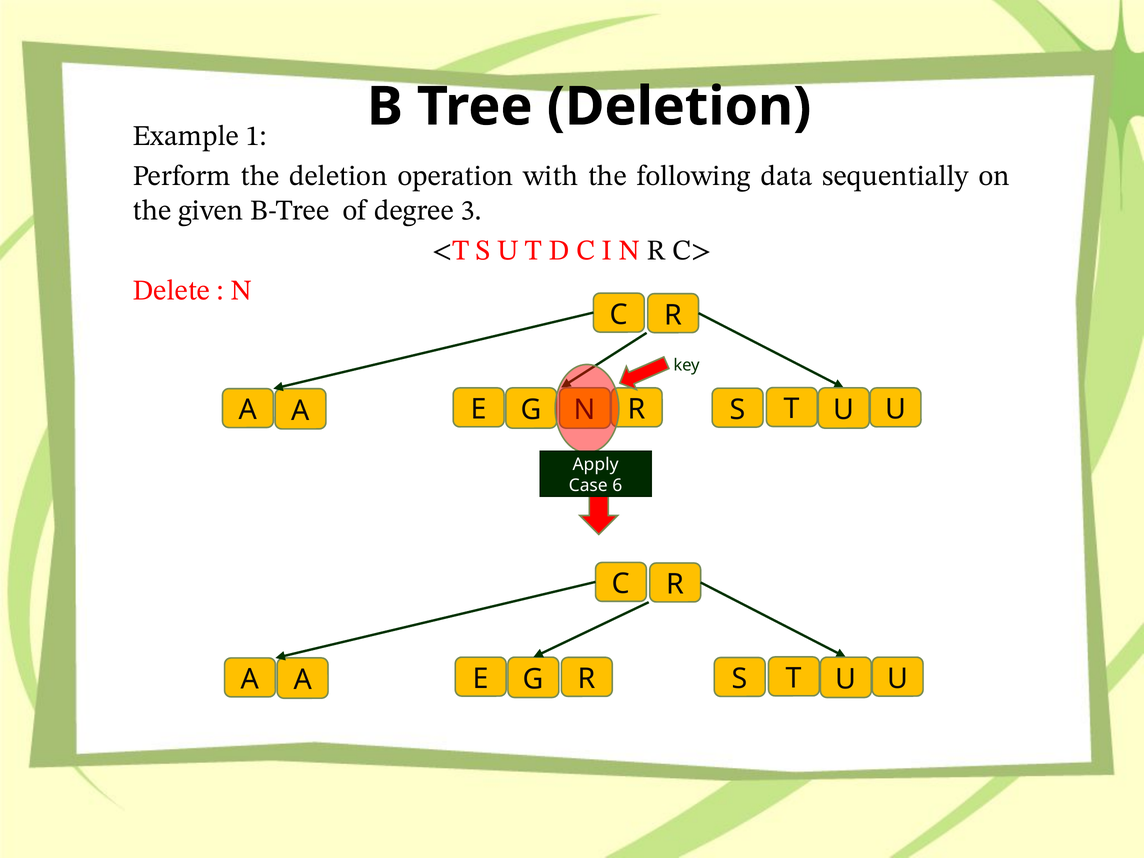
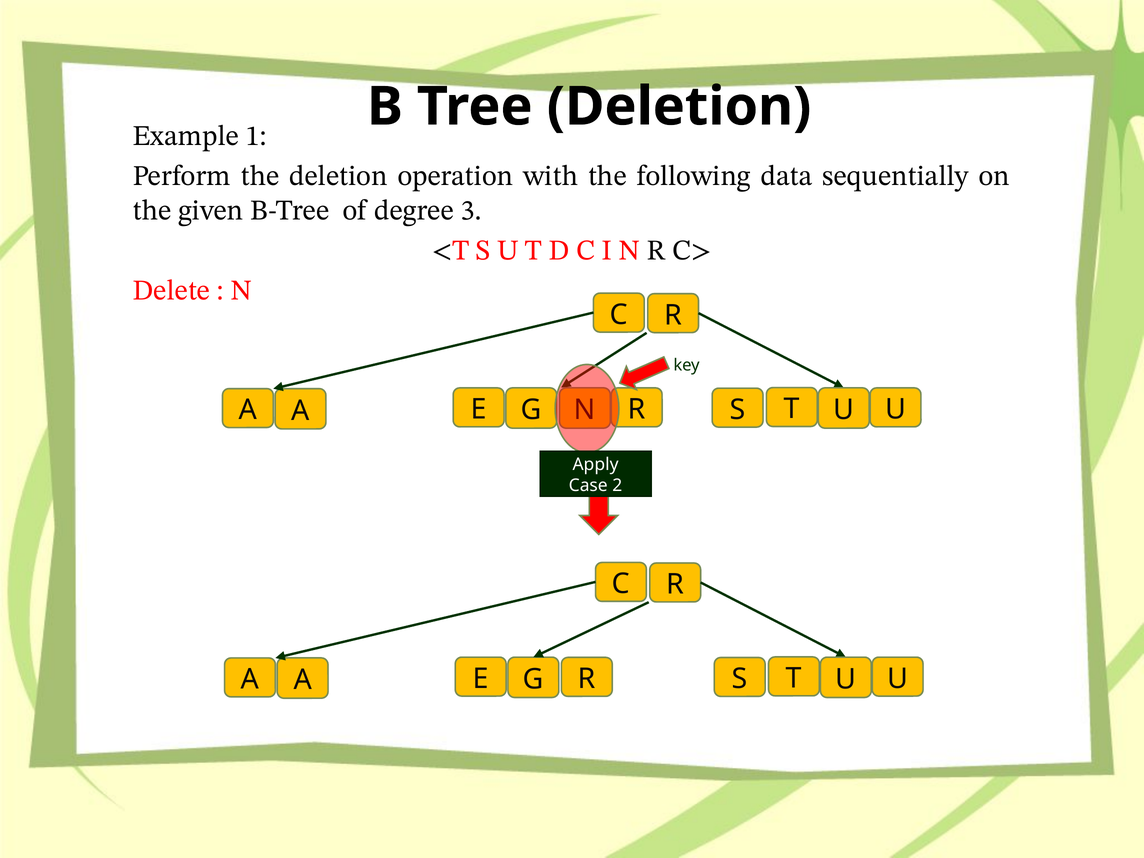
6: 6 -> 2
